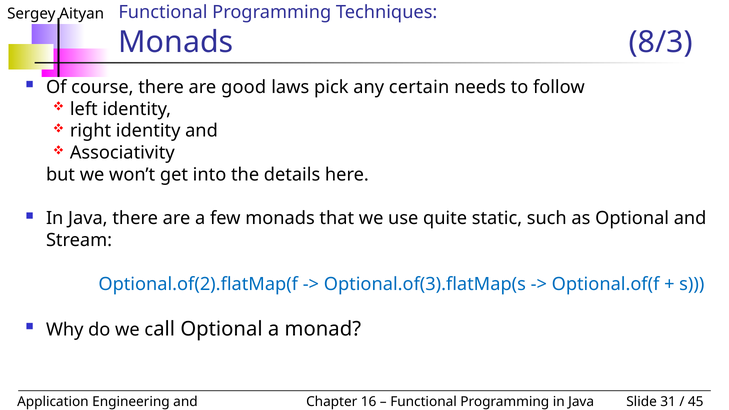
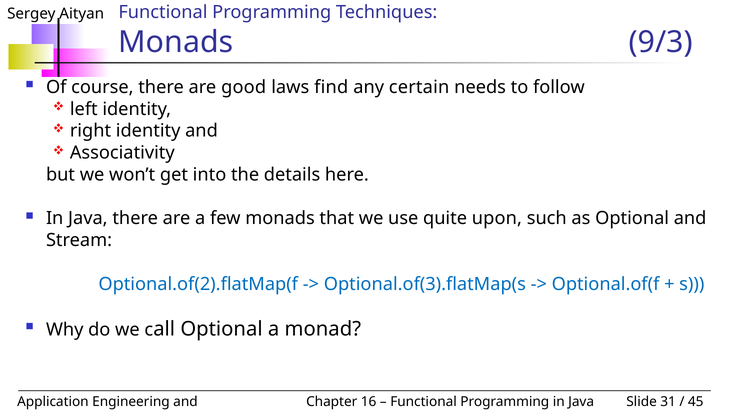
8/3: 8/3 -> 9/3
pick: pick -> find
static: static -> upon
